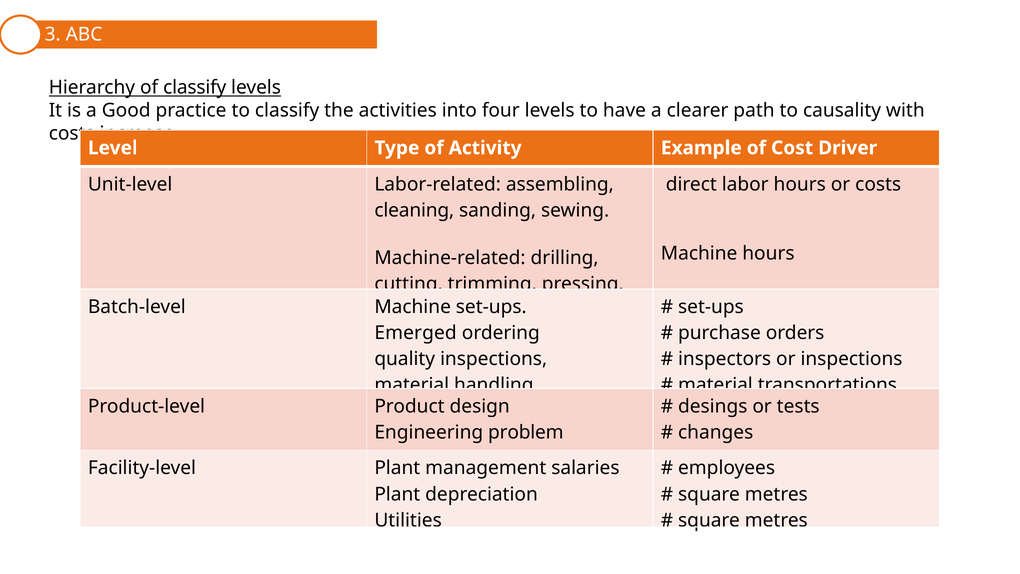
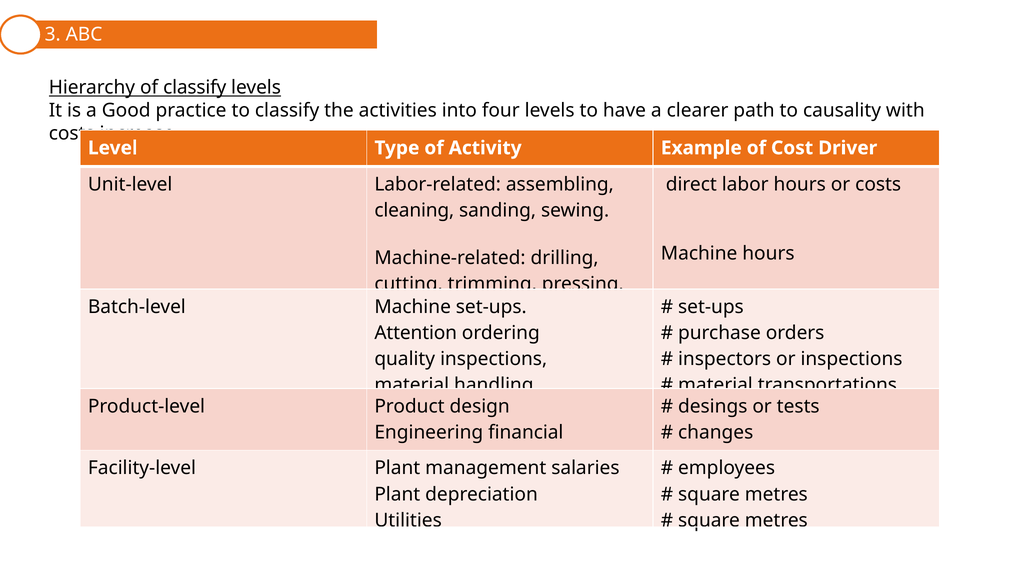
Emerged: Emerged -> Attention
problem: problem -> financial
